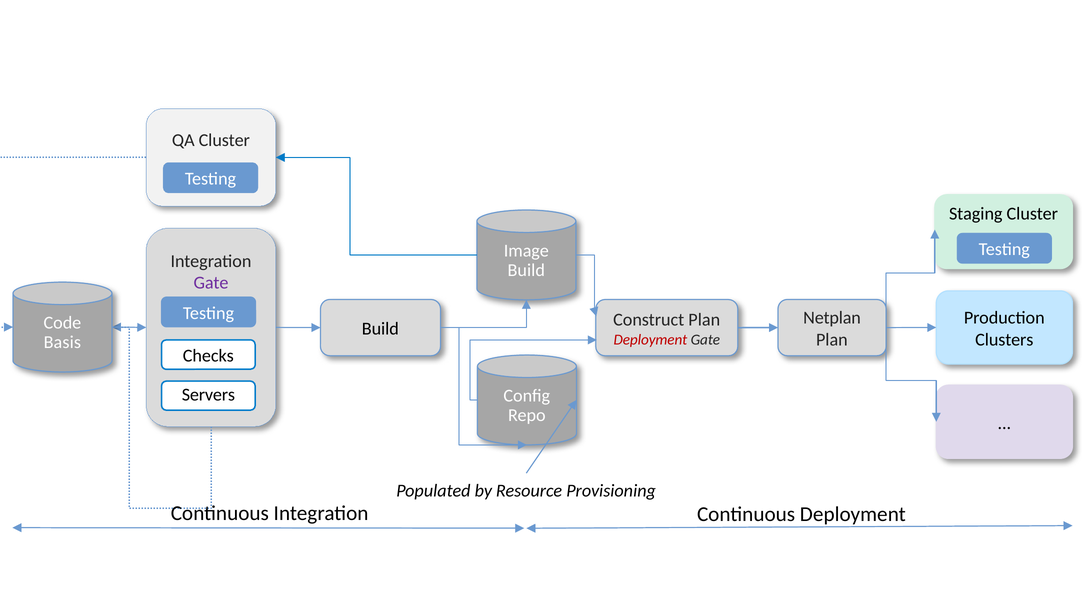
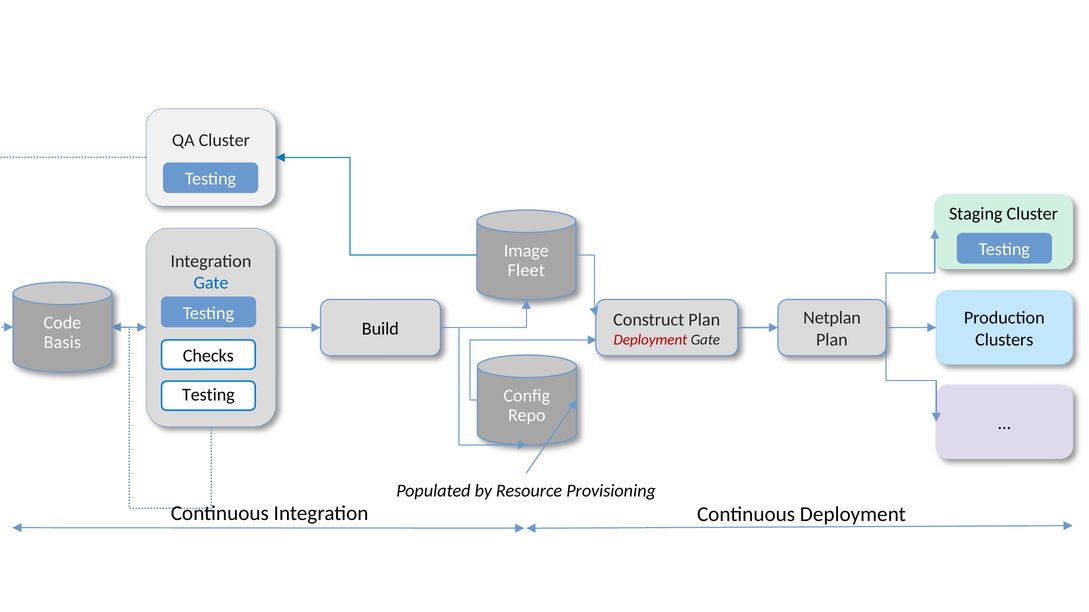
Build at (526, 270): Build -> Fleet
Gate at (211, 283) colour: purple -> blue
Servers at (208, 395): Servers -> Testing
